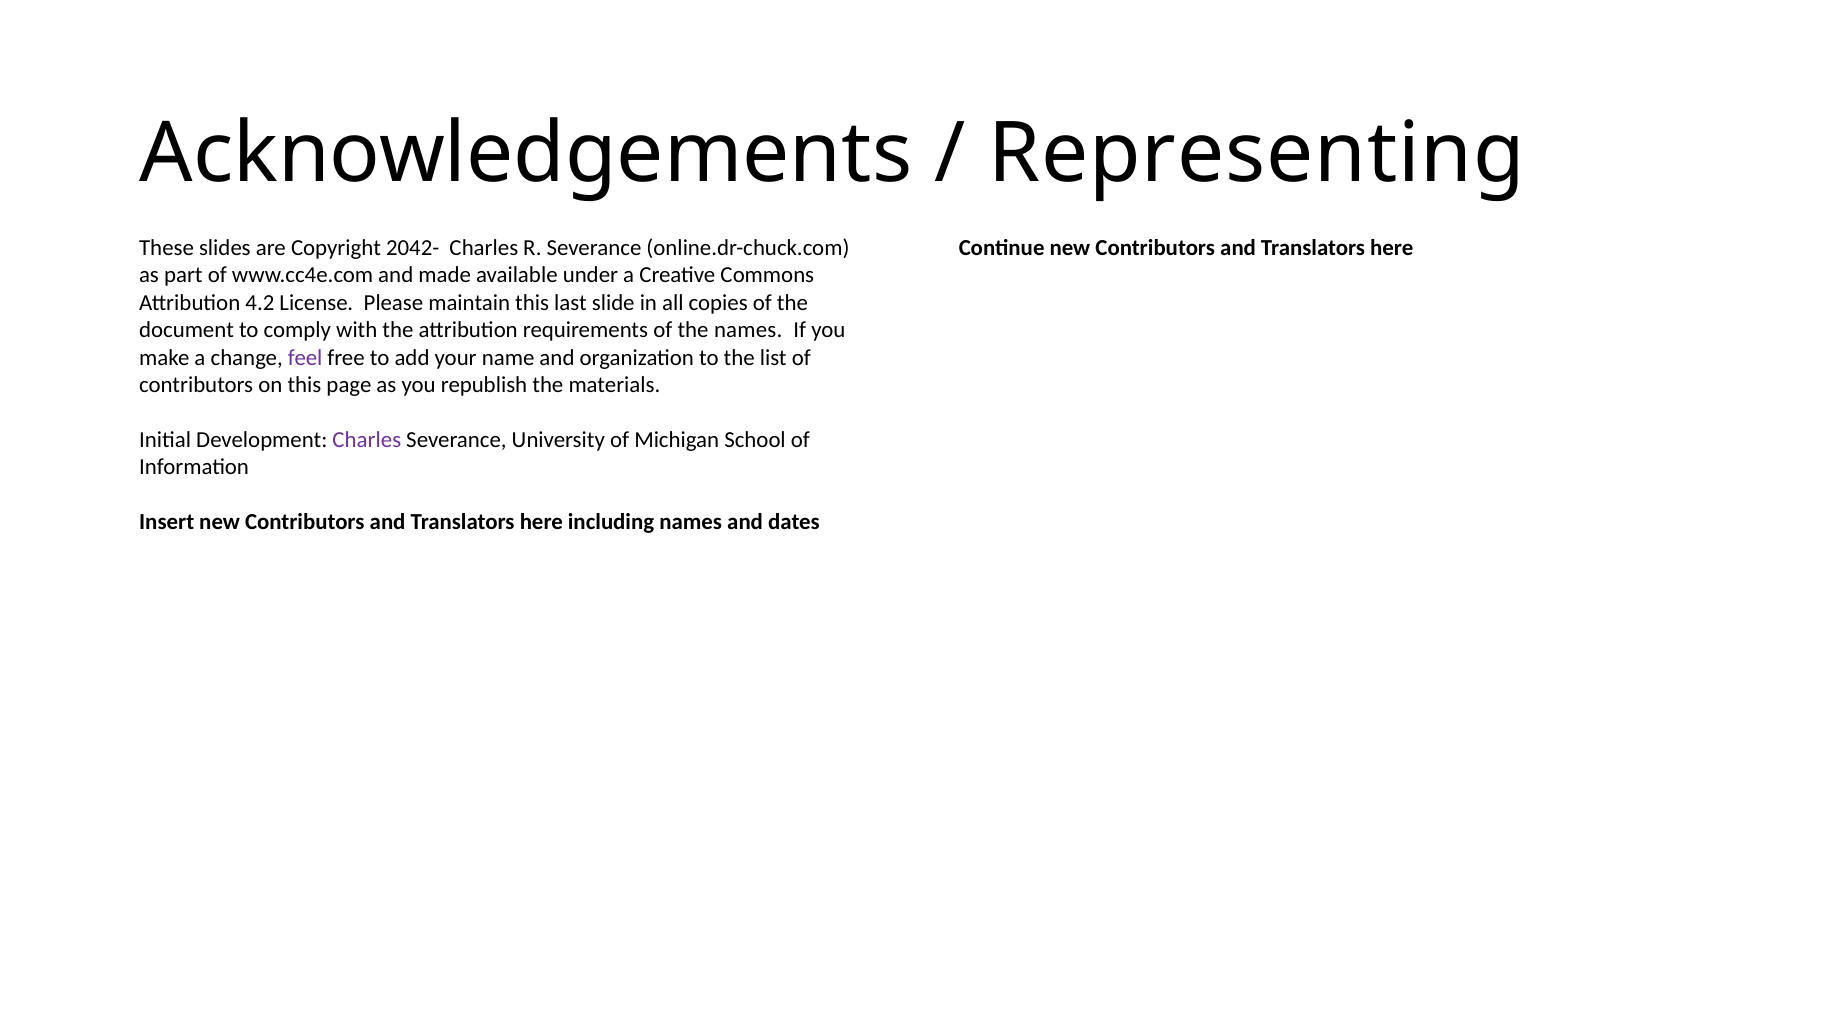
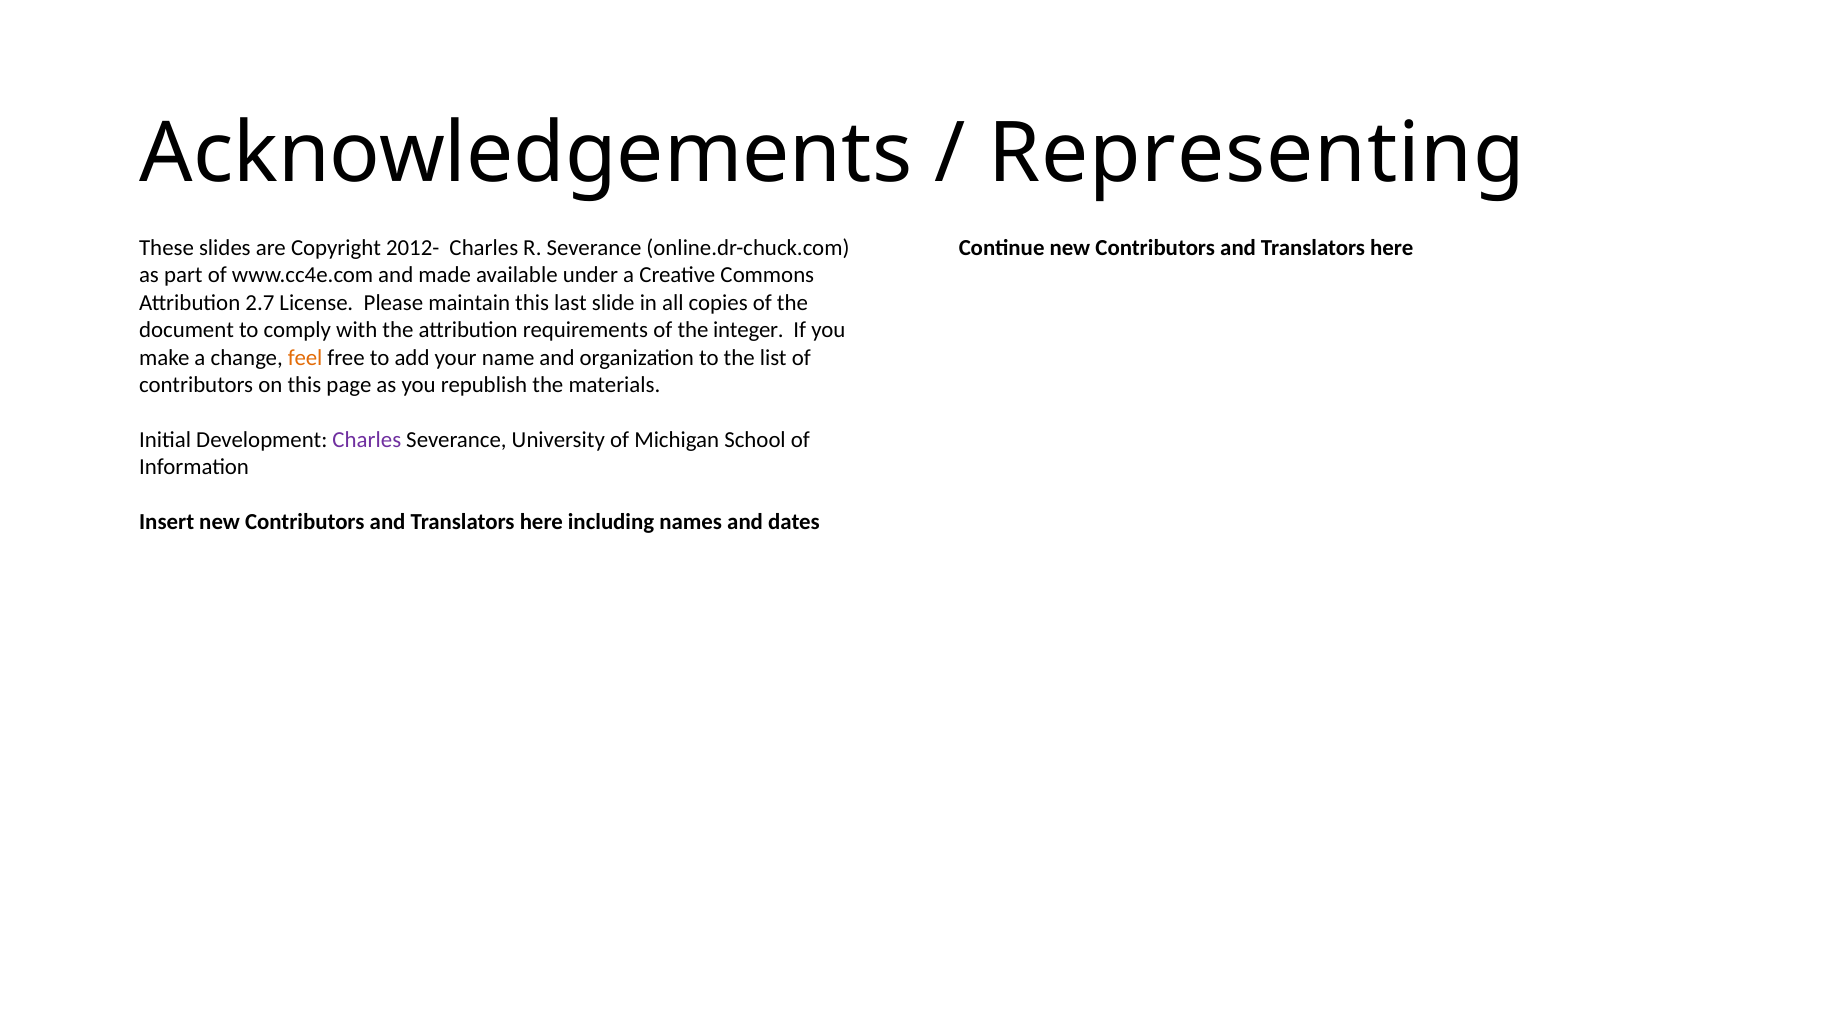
2042-: 2042- -> 2012-
4.2: 4.2 -> 2.7
the names: names -> integer
feel colour: purple -> orange
